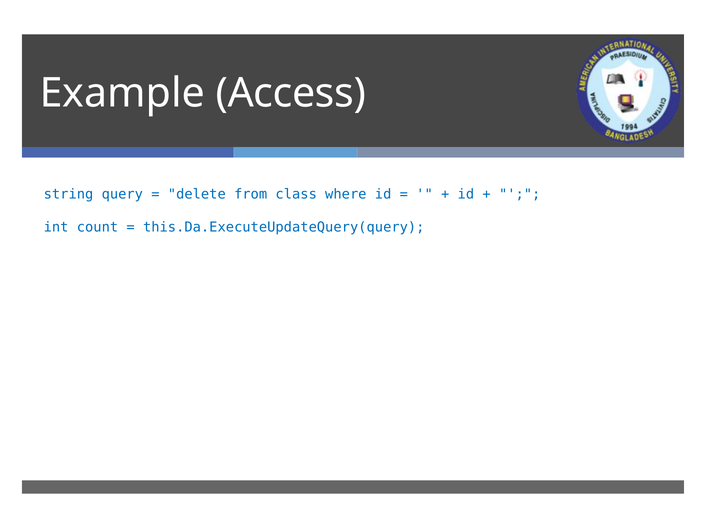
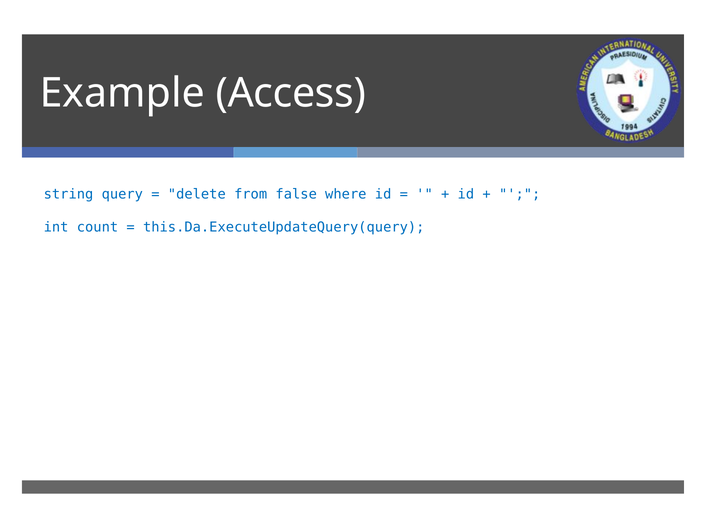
class: class -> false
